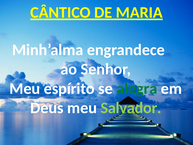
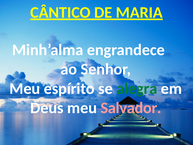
Salvador colour: light green -> pink
